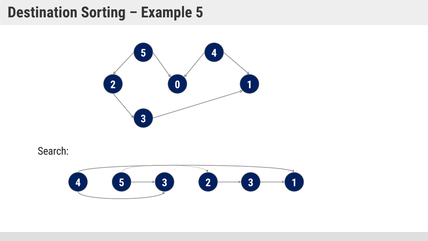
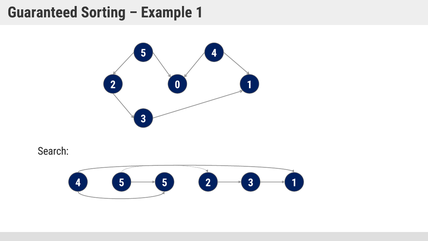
Destination: Destination -> Guaranteed
Example 5: 5 -> 1
4 5 3: 3 -> 5
